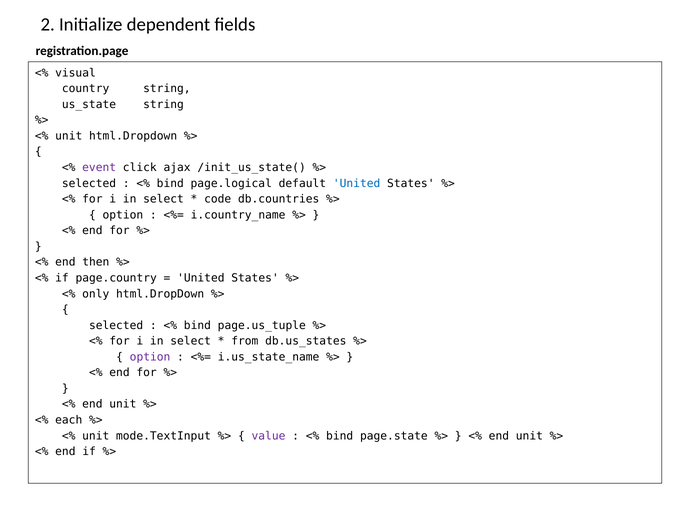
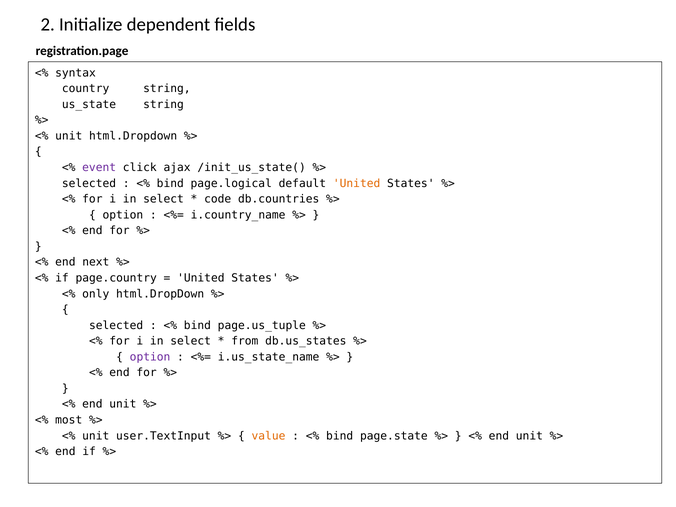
visual: visual -> syntax
United at (357, 183) colour: blue -> orange
then: then -> next
each: each -> most
mode.TextInput: mode.TextInput -> user.TextInput
value colour: purple -> orange
